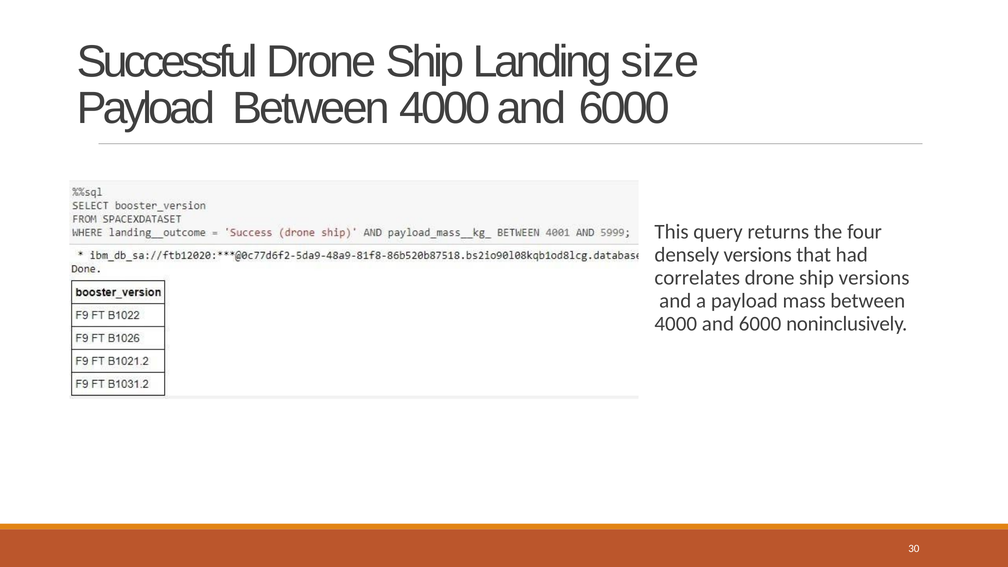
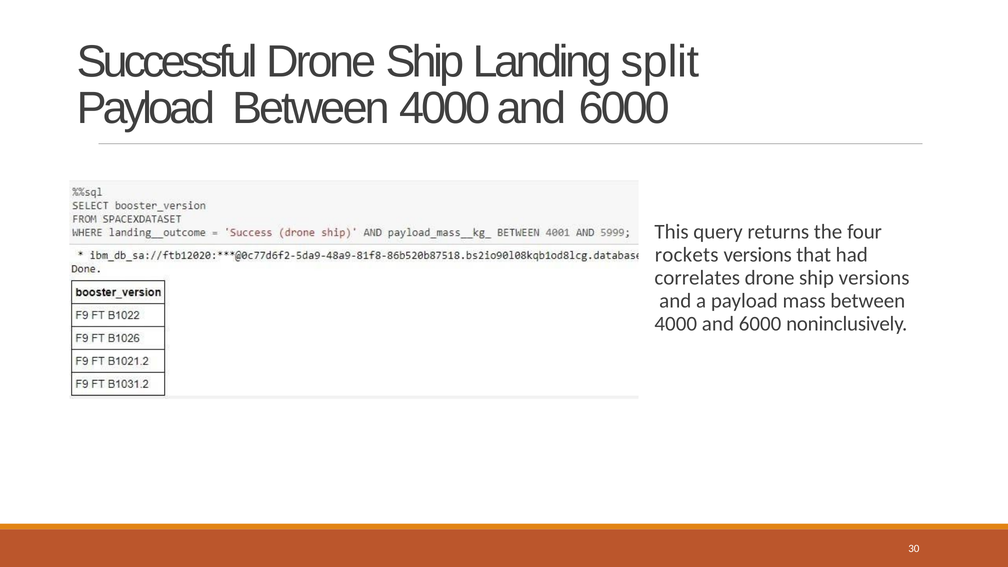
size: size -> split
densely: densely -> rockets
